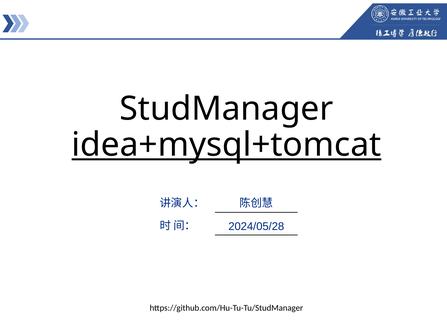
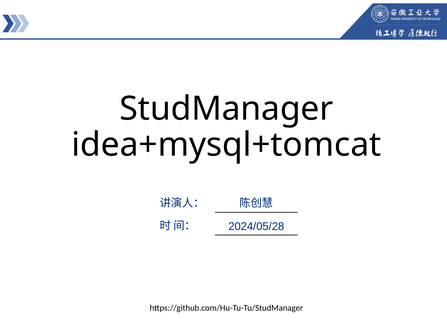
idea+mysql+tomcat underline: present -> none
